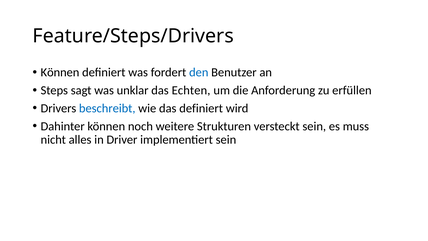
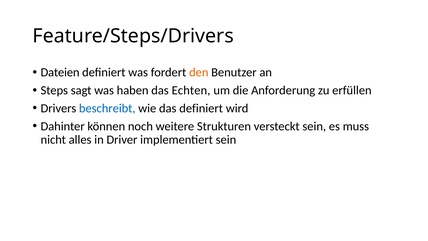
Können at (60, 72): Können -> Dateien
den colour: blue -> orange
unklar: unklar -> haben
